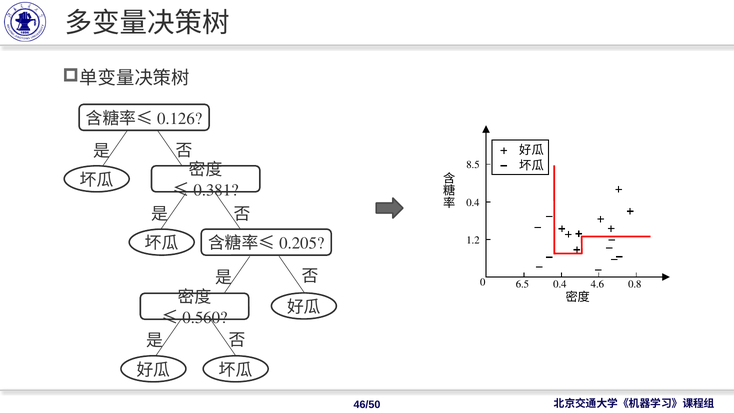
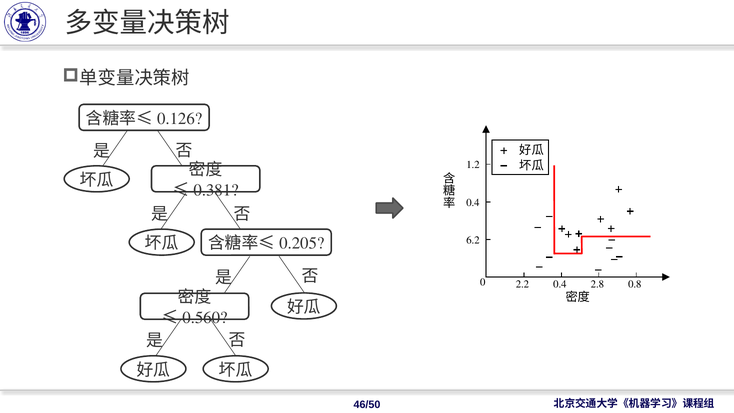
8.5: 8.5 -> 1.2
1.2: 1.2 -> 6.2
6.5: 6.5 -> 2.2
4.6: 4.6 -> 2.8
